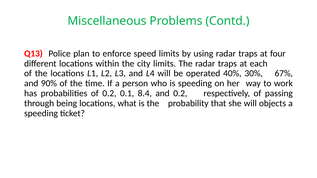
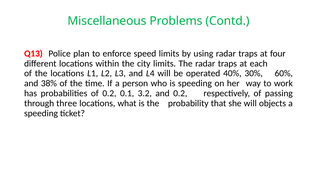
67%: 67% -> 60%
90%: 90% -> 38%
8.4: 8.4 -> 3.2
being: being -> three
